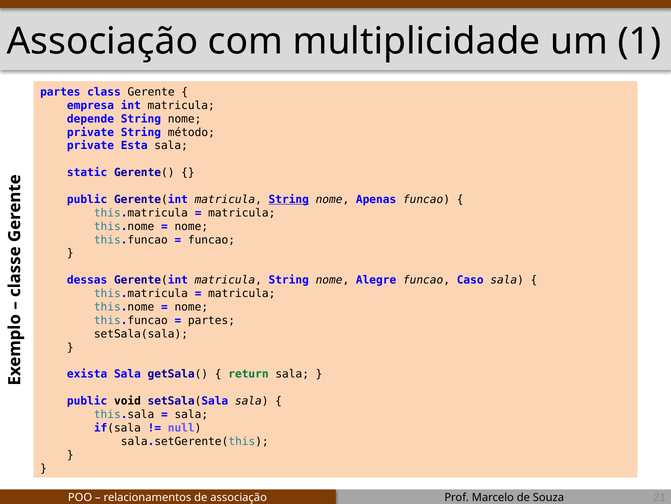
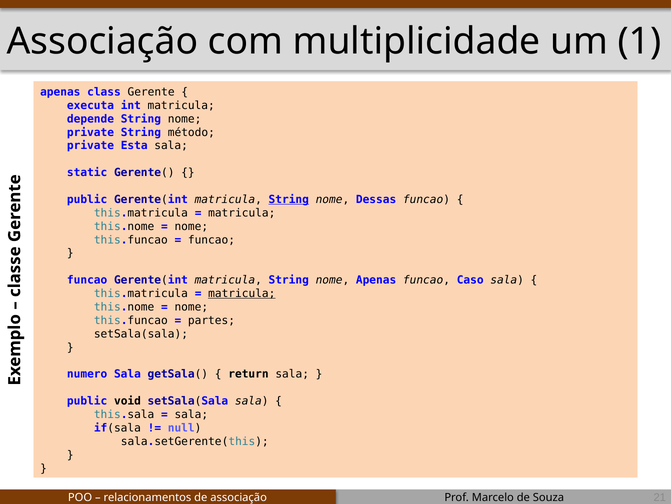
partes at (60, 92): partes -> apenas
empresa: empresa -> executa
Apenas: Apenas -> Dessas
dessas at (87, 280): dessas -> funcao
nome Alegre: Alegre -> Apenas
matricula at (242, 293) underline: none -> present
exista: exista -> numero
return colour: green -> black
